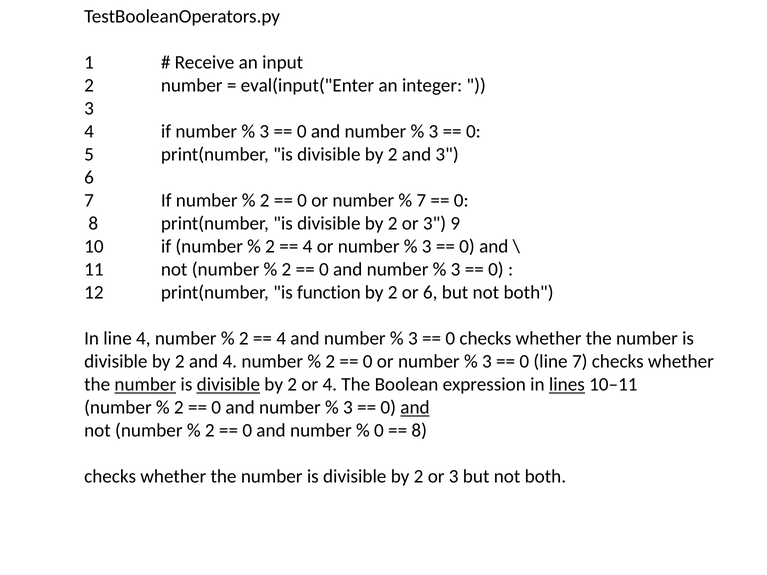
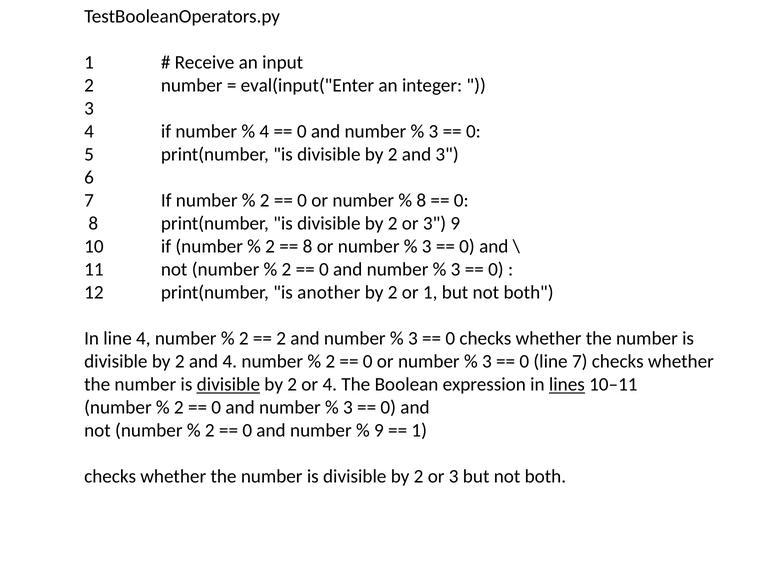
3 at (264, 132): 3 -> 4
7 at (421, 201): 7 -> 8
4 at (308, 247): 4 -> 8
function: function -> another
or 6: 6 -> 1
4 at (281, 339): 4 -> 2
number at (145, 385) underline: present -> none
and at (415, 408) underline: present -> none
0 at (379, 431): 0 -> 9
8 at (419, 431): 8 -> 1
